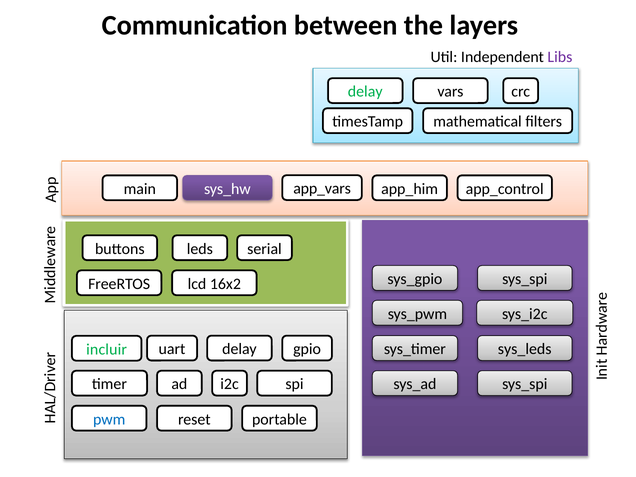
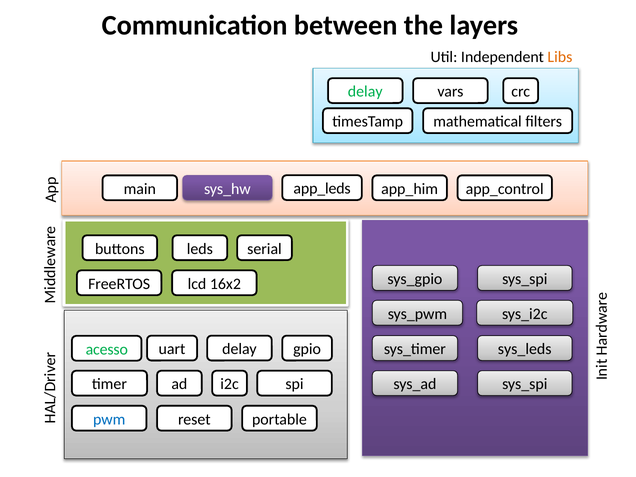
Libs colour: purple -> orange
app_vars: app_vars -> app_leds
incluir: incluir -> acesso
